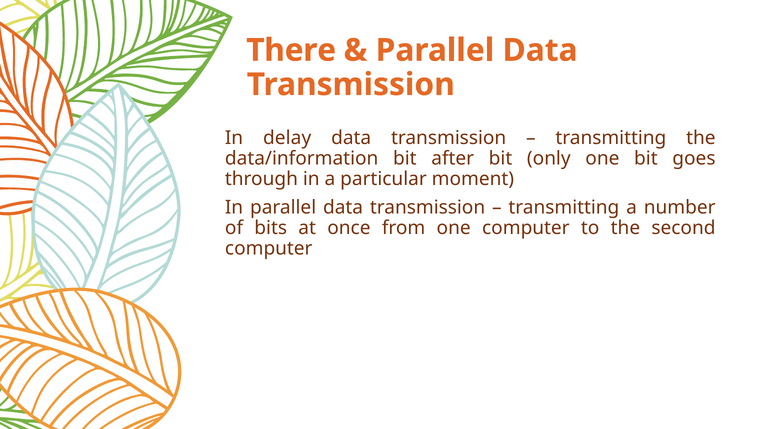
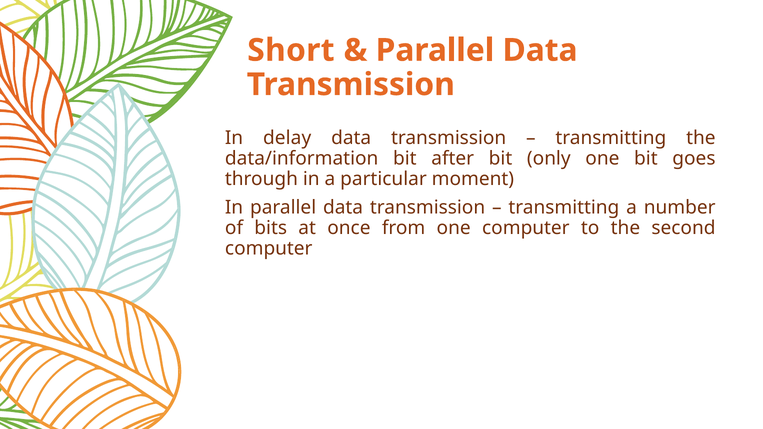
There: There -> Short
